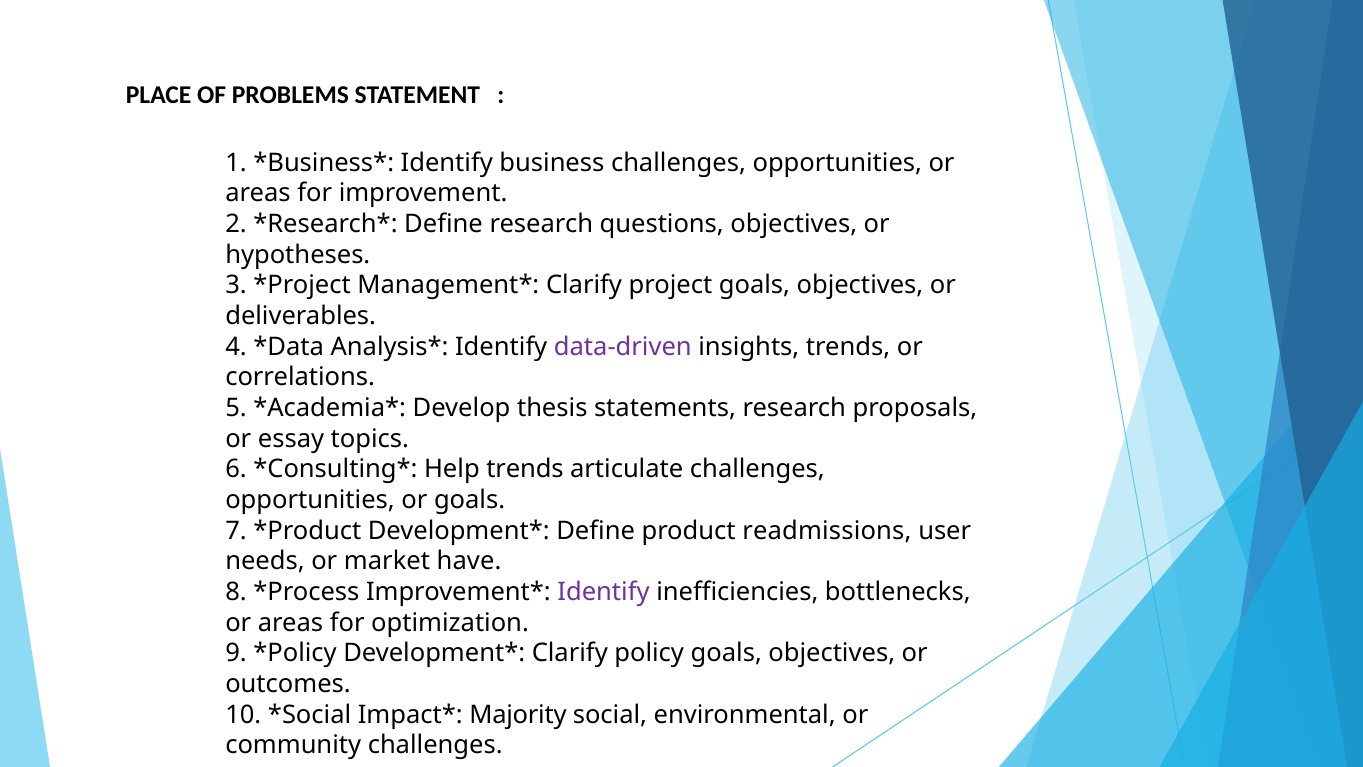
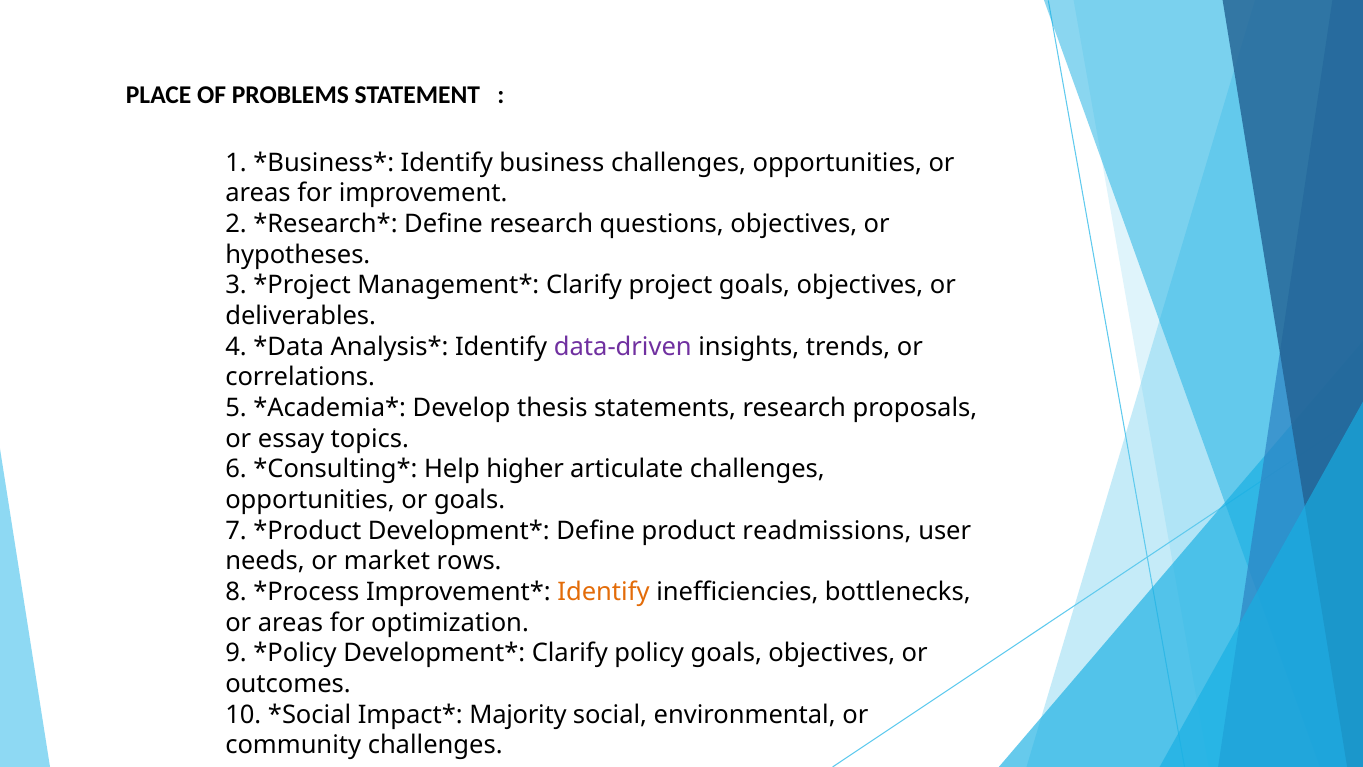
Help trends: trends -> higher
have: have -> rows
Identify at (603, 592) colour: purple -> orange
